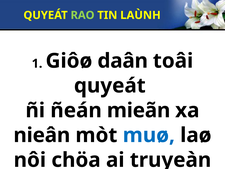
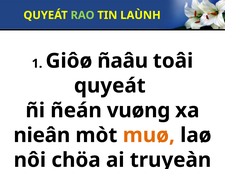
daân: daân -> ñaâu
mieãn: mieãn -> vuøng
muø colour: blue -> orange
